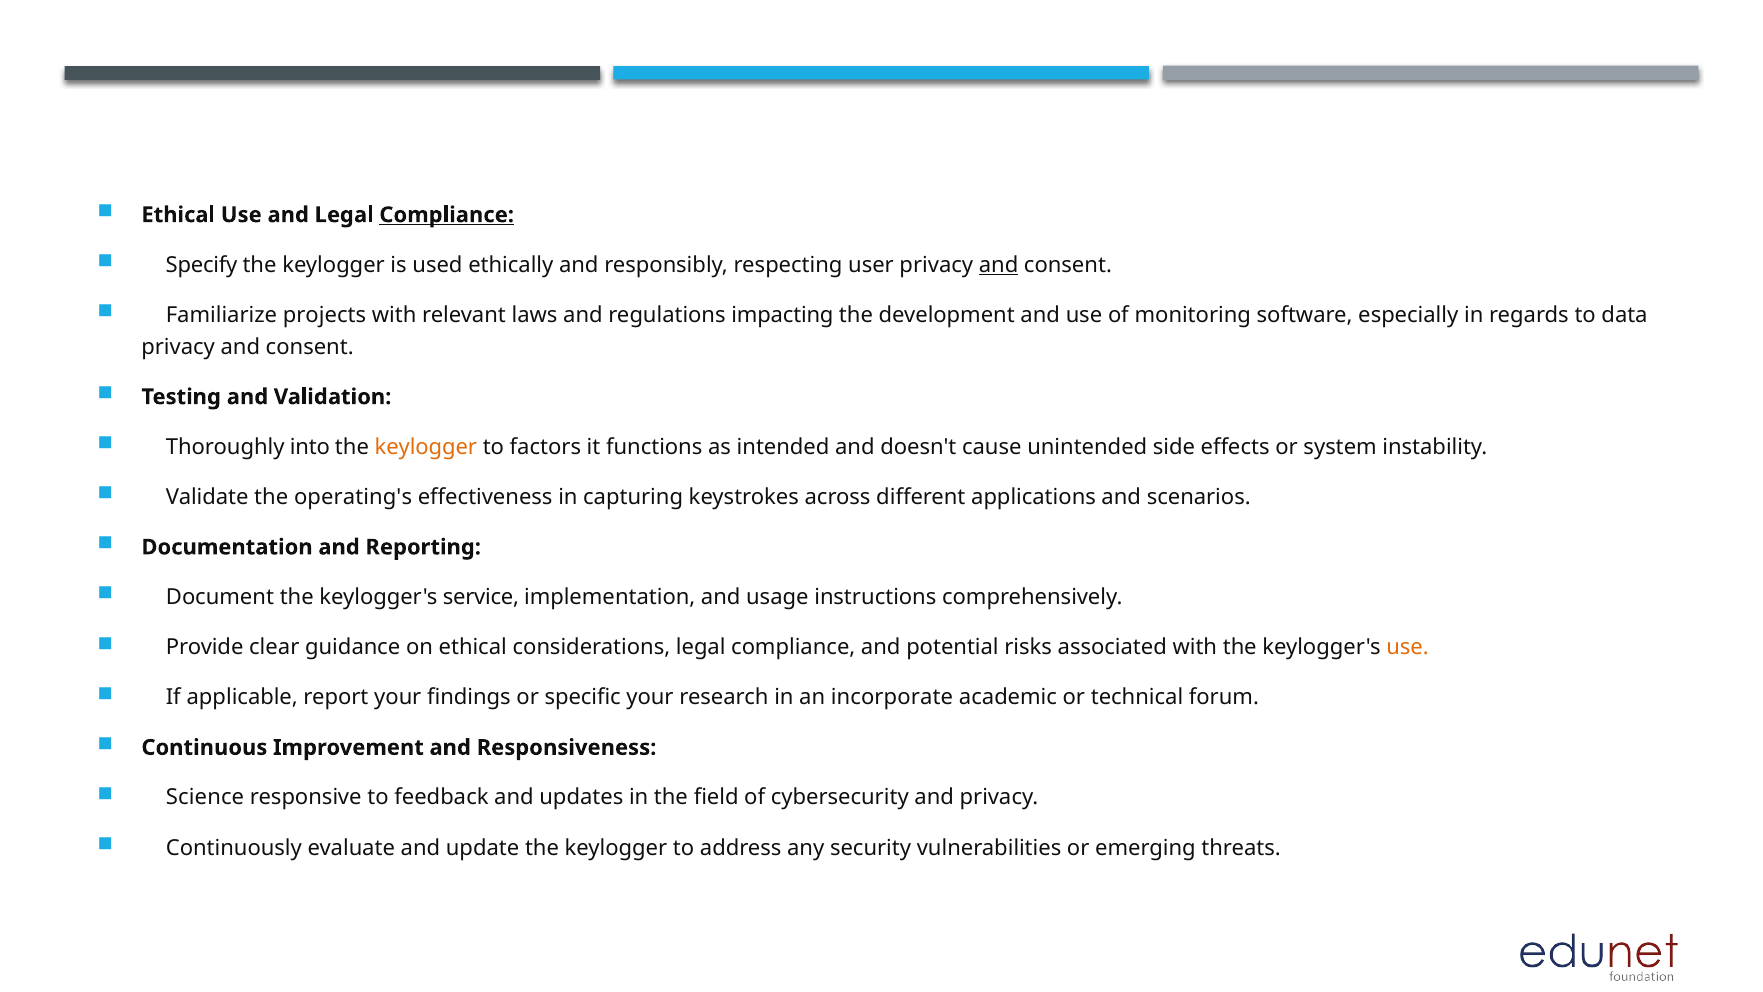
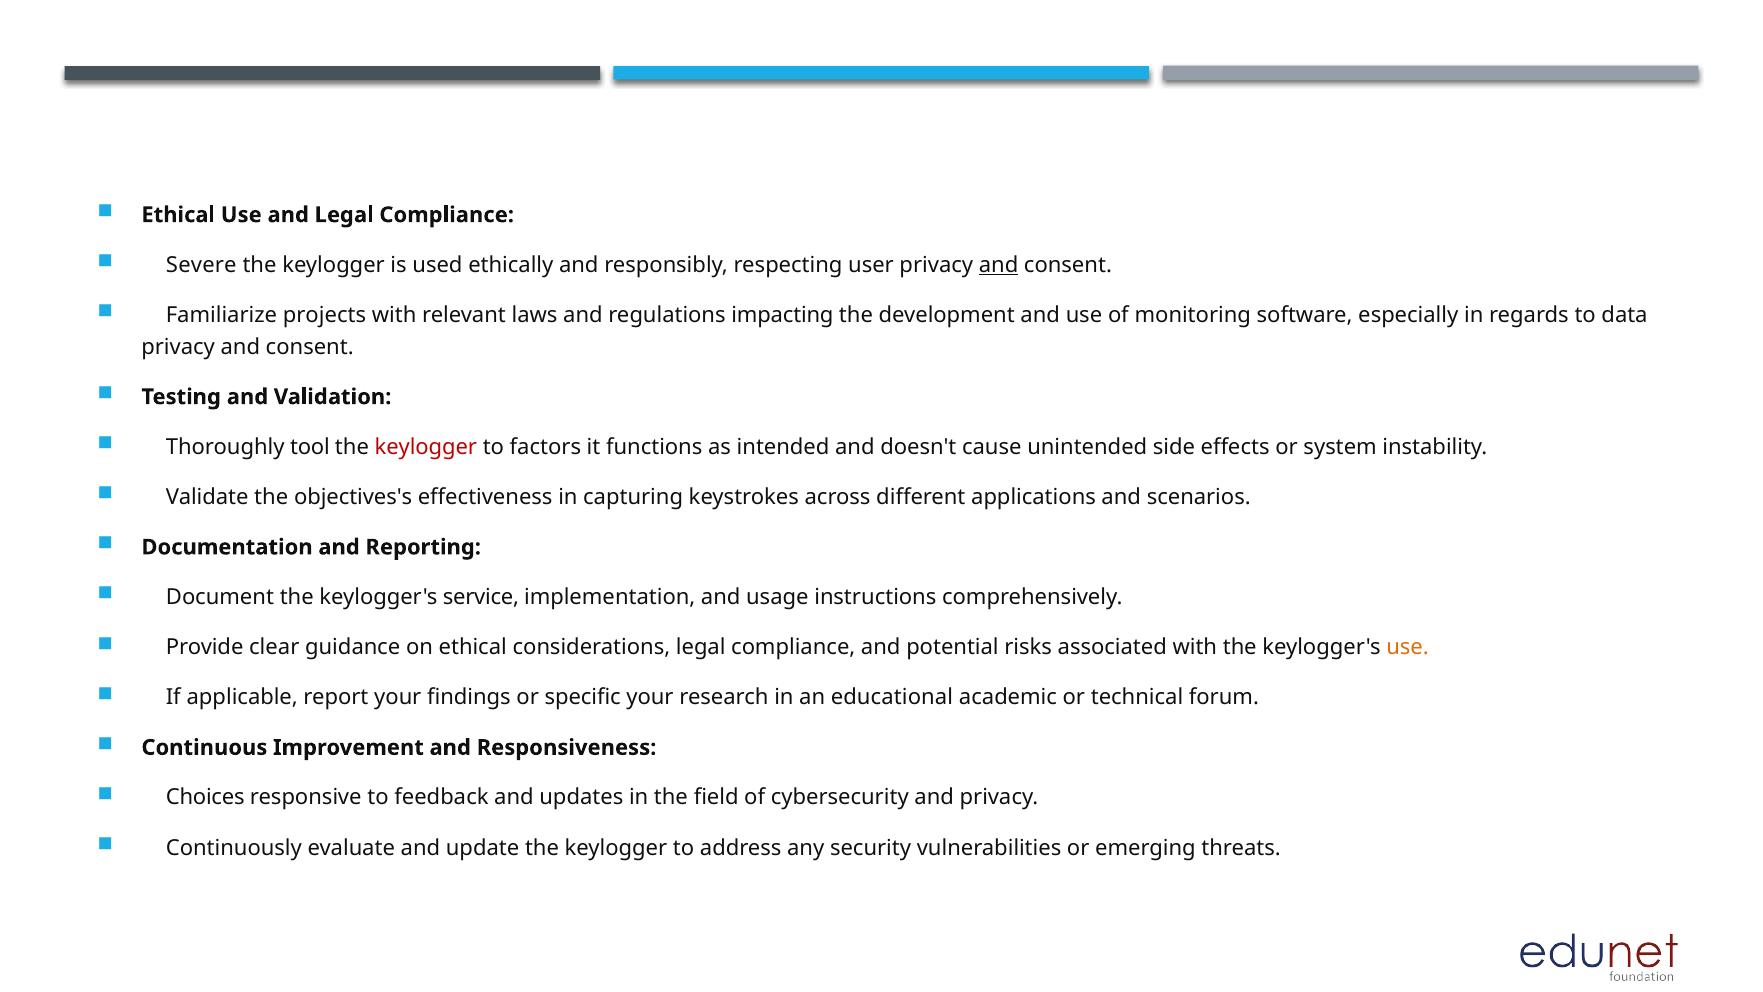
Compliance at (447, 215) underline: present -> none
Specify: Specify -> Severe
into: into -> tool
keylogger at (426, 447) colour: orange -> red
operating's: operating's -> objectives's
incorporate: incorporate -> educational
Science: Science -> Choices
